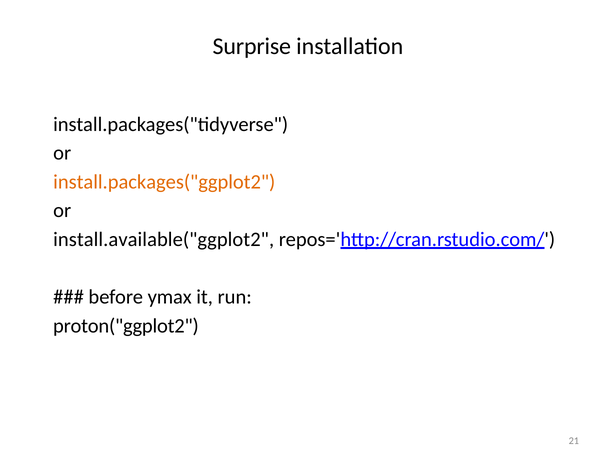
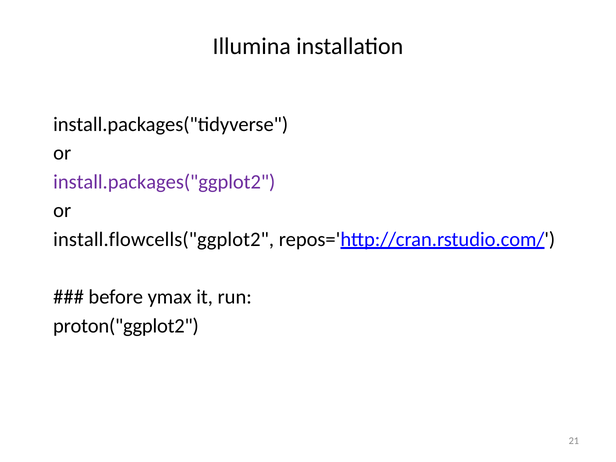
Surprise: Surprise -> Illumina
install.packages("ggplot2 colour: orange -> purple
install.available("ggplot2: install.available("ggplot2 -> install.flowcells("ggplot2
